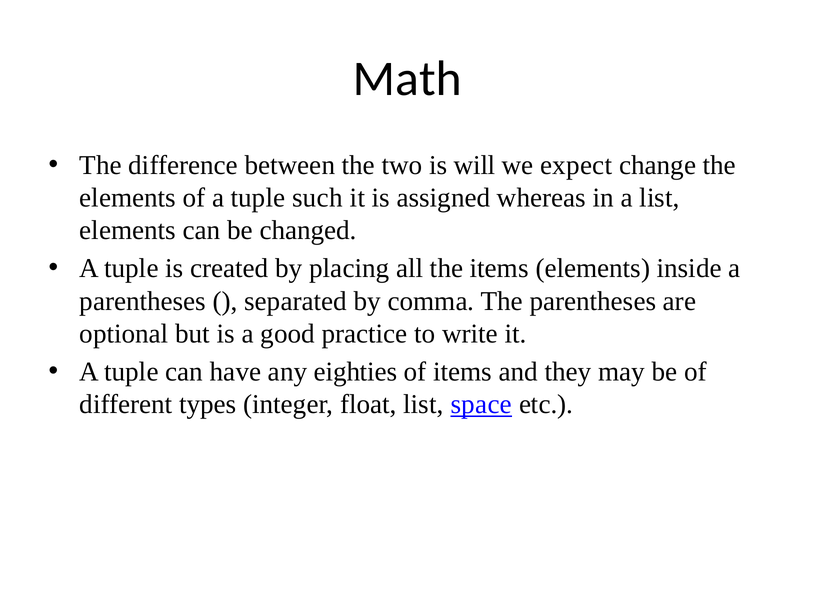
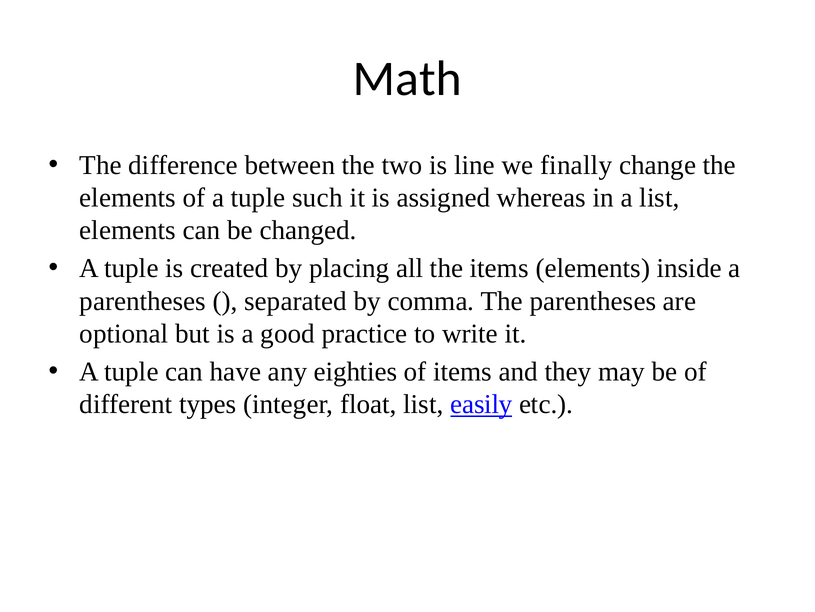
will: will -> line
expect: expect -> finally
space: space -> easily
